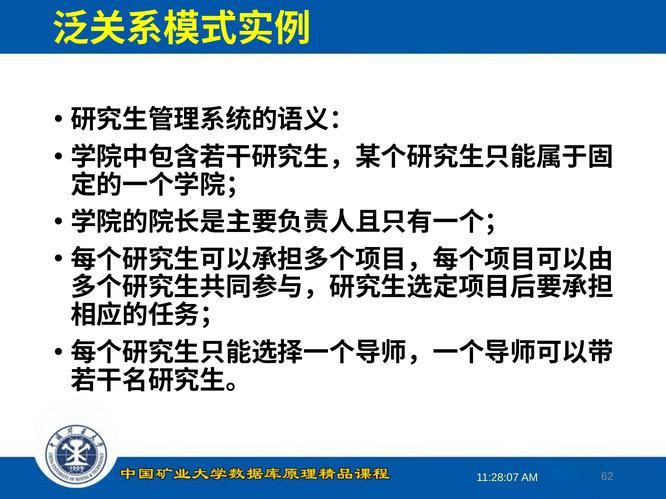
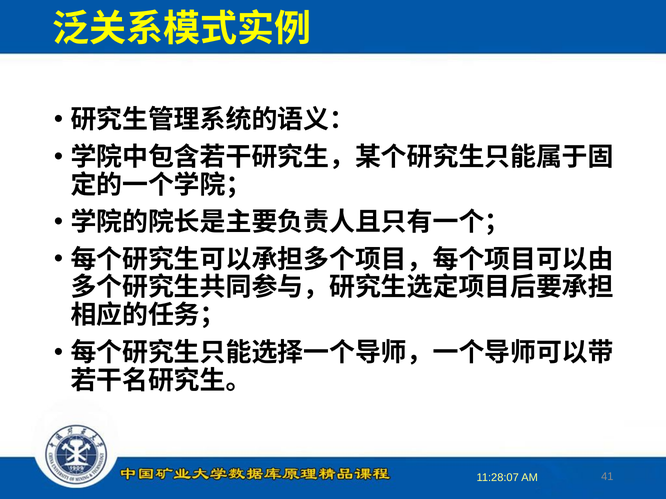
62: 62 -> 41
